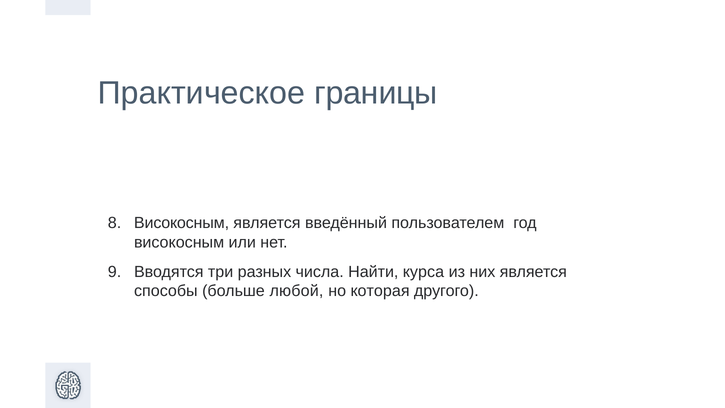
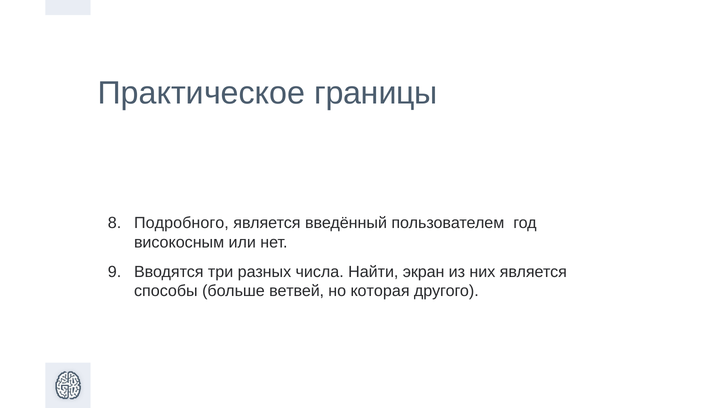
Високосным at (182, 223): Високосным -> Подробного
курса: курса -> экран
любой: любой -> ветвей
